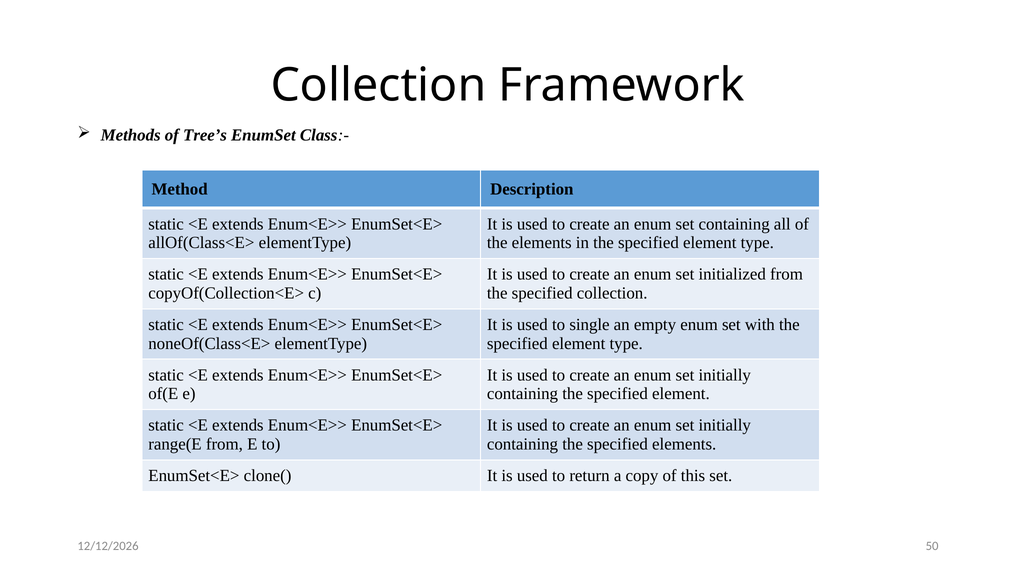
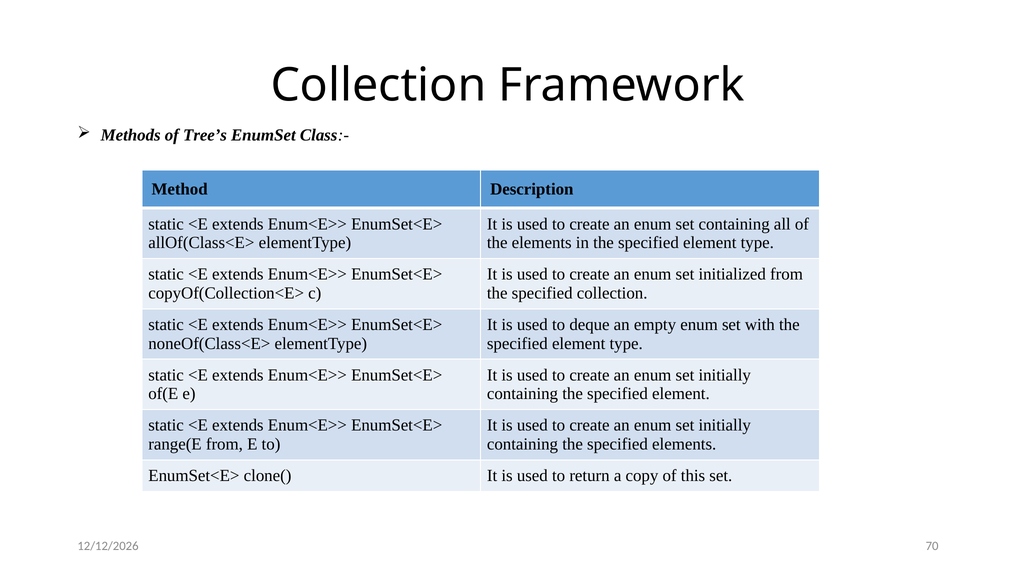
single: single -> deque
50: 50 -> 70
